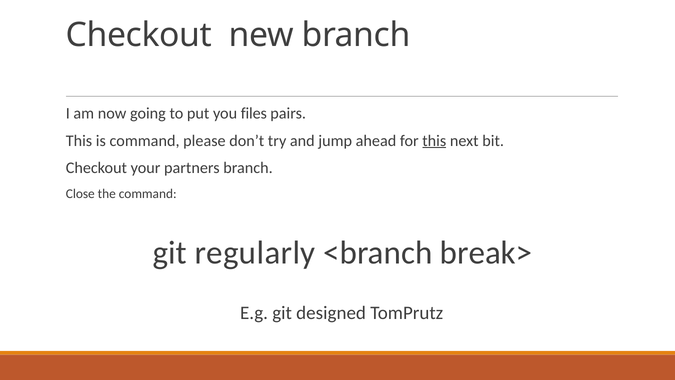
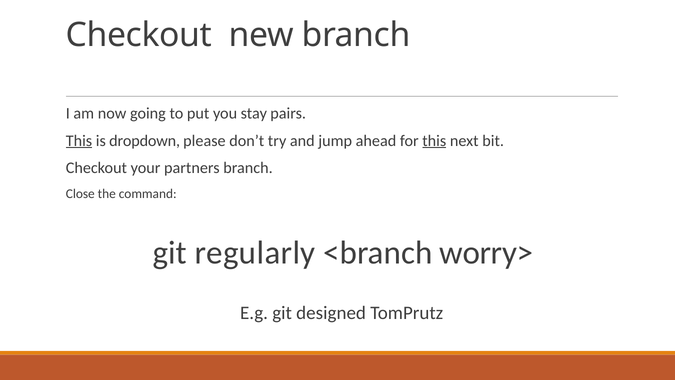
files: files -> stay
This at (79, 141) underline: none -> present
is command: command -> dropdown
break>: break> -> worry>
